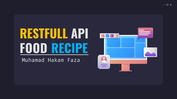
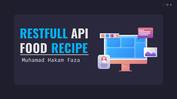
RESTFULL colour: yellow -> light blue
